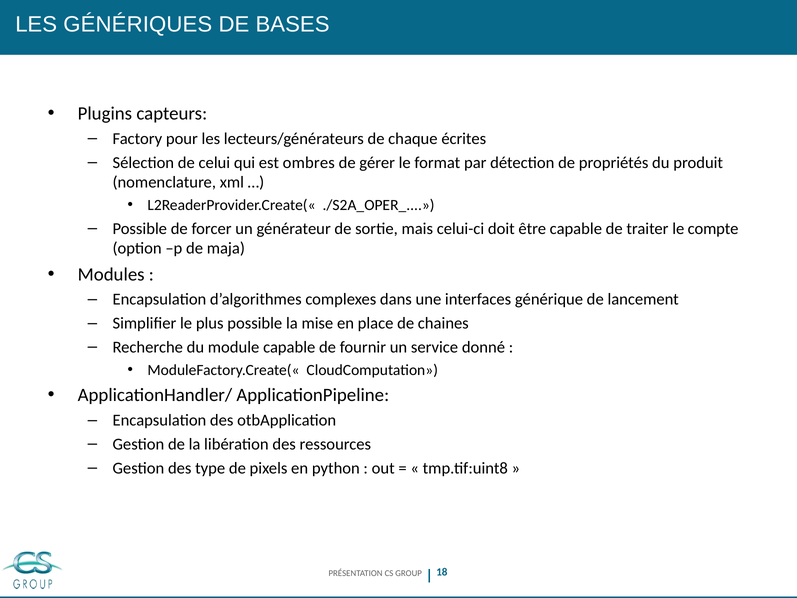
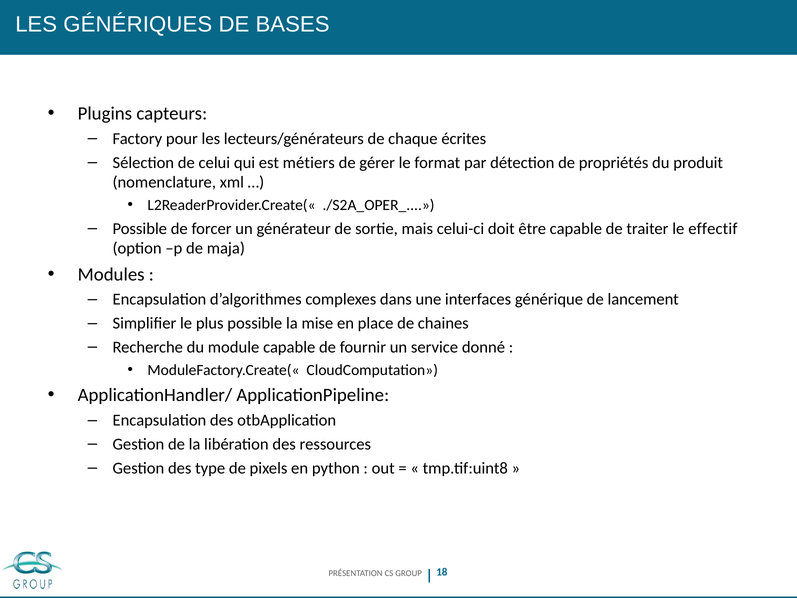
ombres: ombres -> métiers
compte: compte -> effectif
